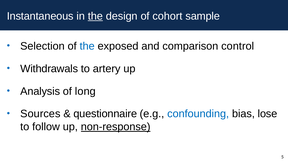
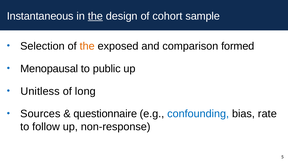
the at (87, 46) colour: blue -> orange
control: control -> formed
Withdrawals: Withdrawals -> Menopausal
artery: artery -> public
Analysis: Analysis -> Unitless
lose: lose -> rate
non-response underline: present -> none
